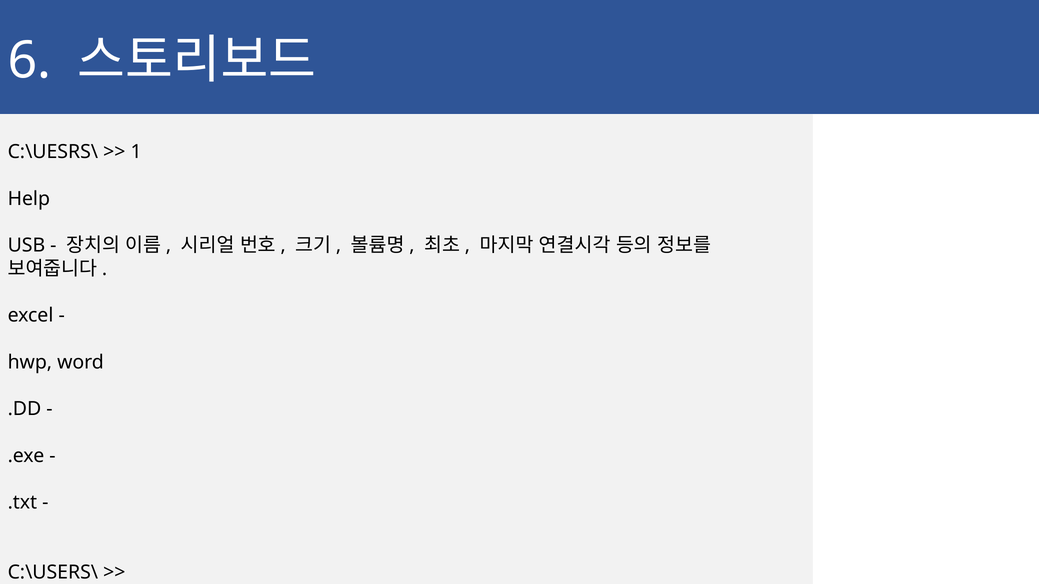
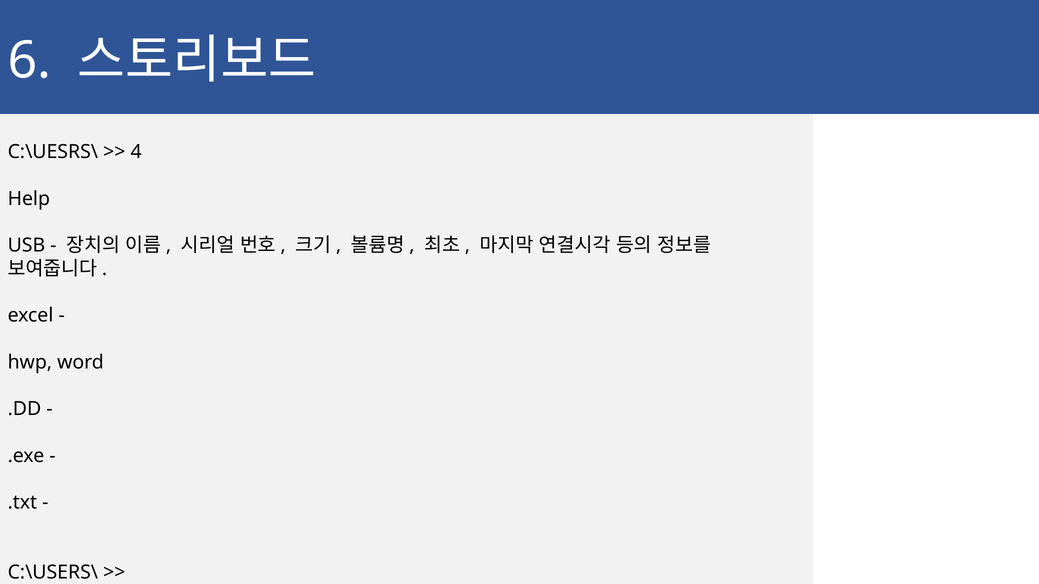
1: 1 -> 4
